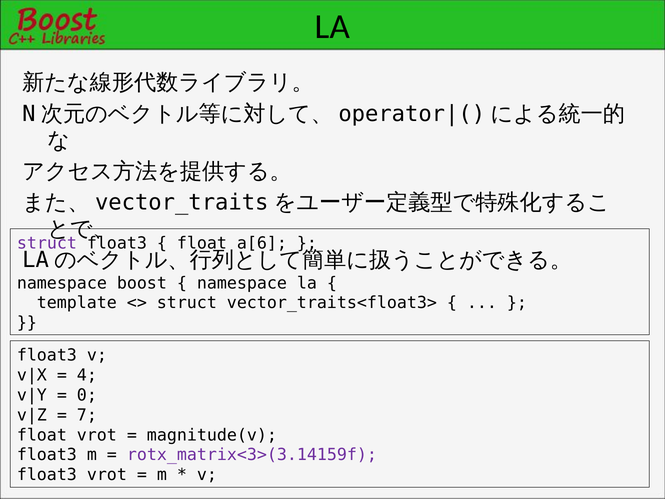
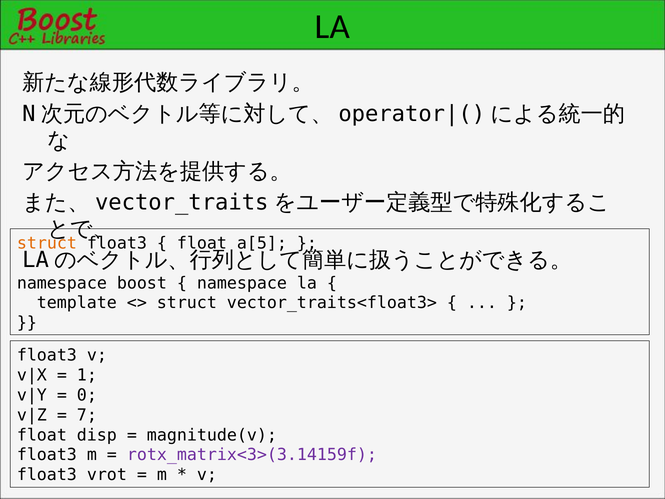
struct at (47, 243) colour: purple -> orange
a[6: a[6 -> a[5
4: 4 -> 1
float vrot: vrot -> disp
